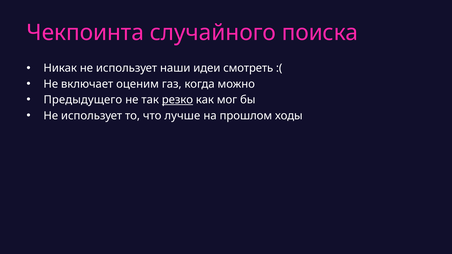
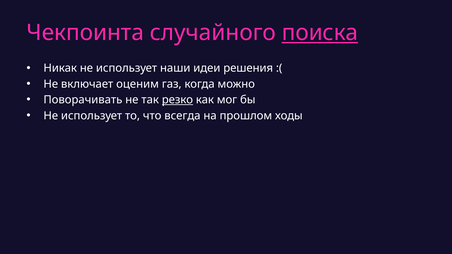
поиска underline: none -> present
смотреть: смотреть -> решения
Предыдущего: Предыдущего -> Поворачивать
лучше: лучше -> всегда
